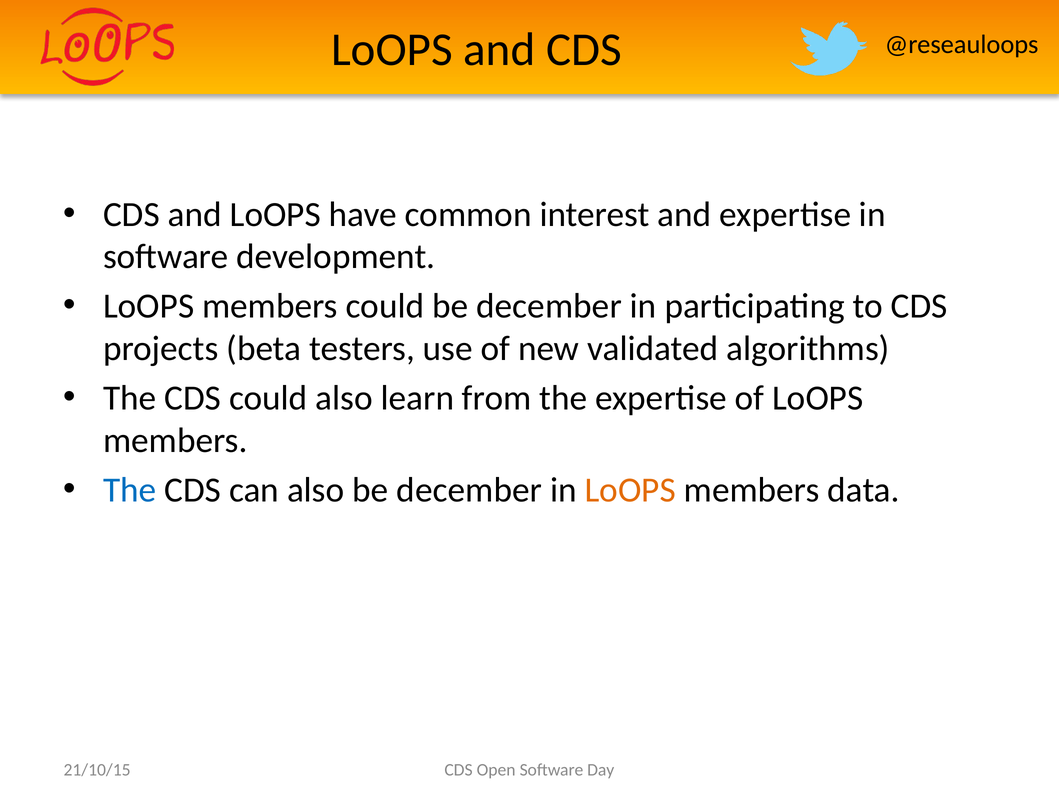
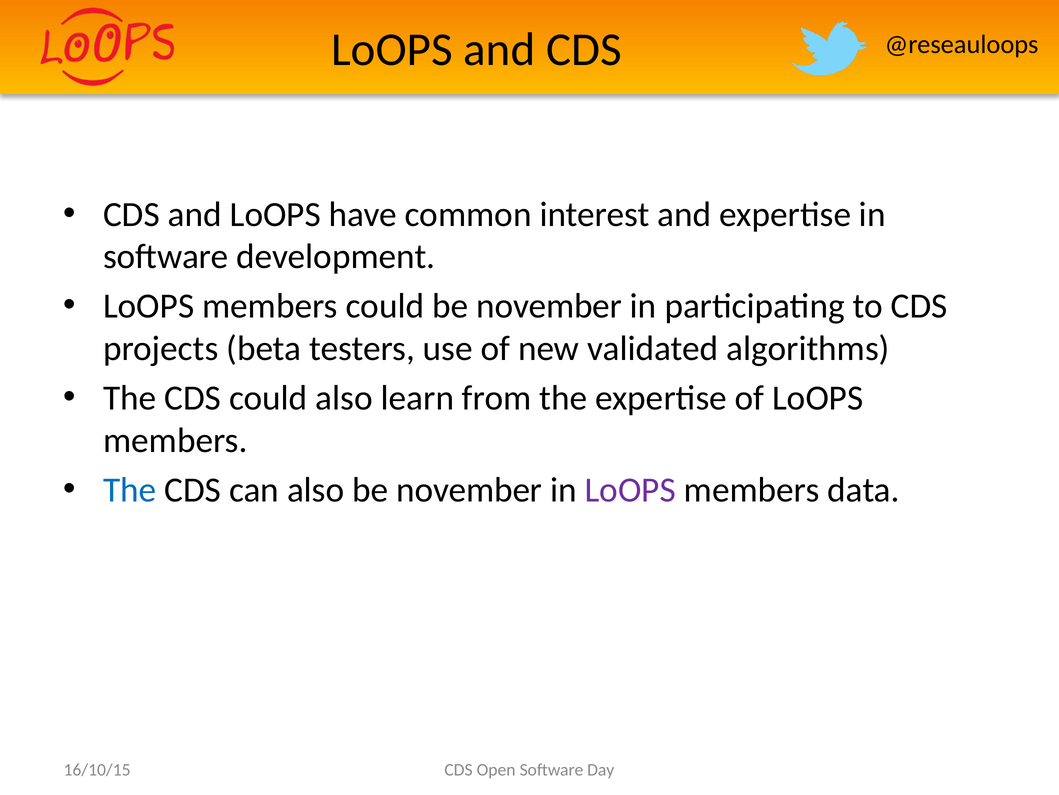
could be december: december -> november
also be december: december -> november
LoOPS at (630, 489) colour: orange -> purple
21/10/15: 21/10/15 -> 16/10/15
